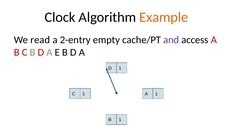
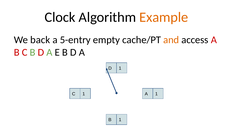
read: read -> back
2-entry: 2-entry -> 5-entry
and colour: purple -> orange
